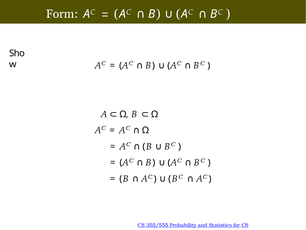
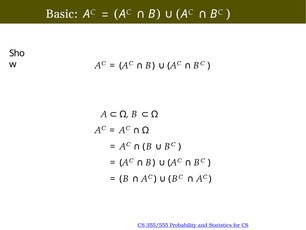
Form: Form -> Basic
